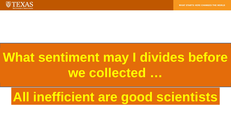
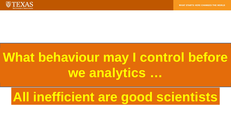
sentiment: sentiment -> behaviour
divides: divides -> control
collected: collected -> analytics
